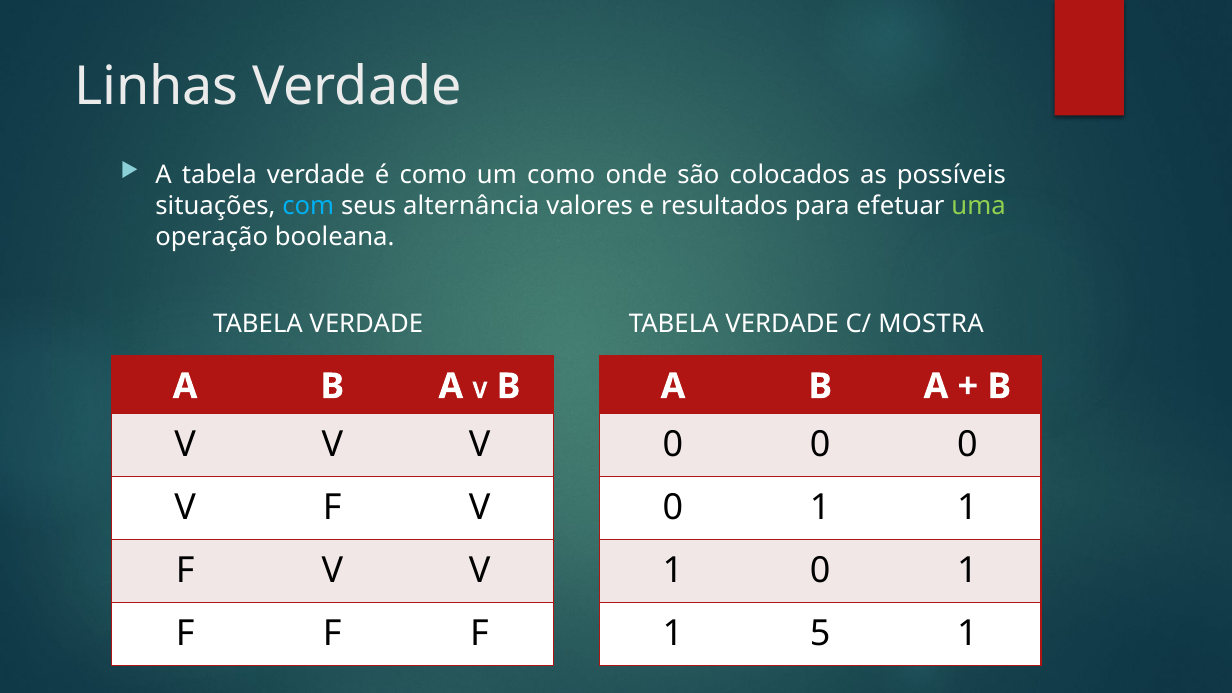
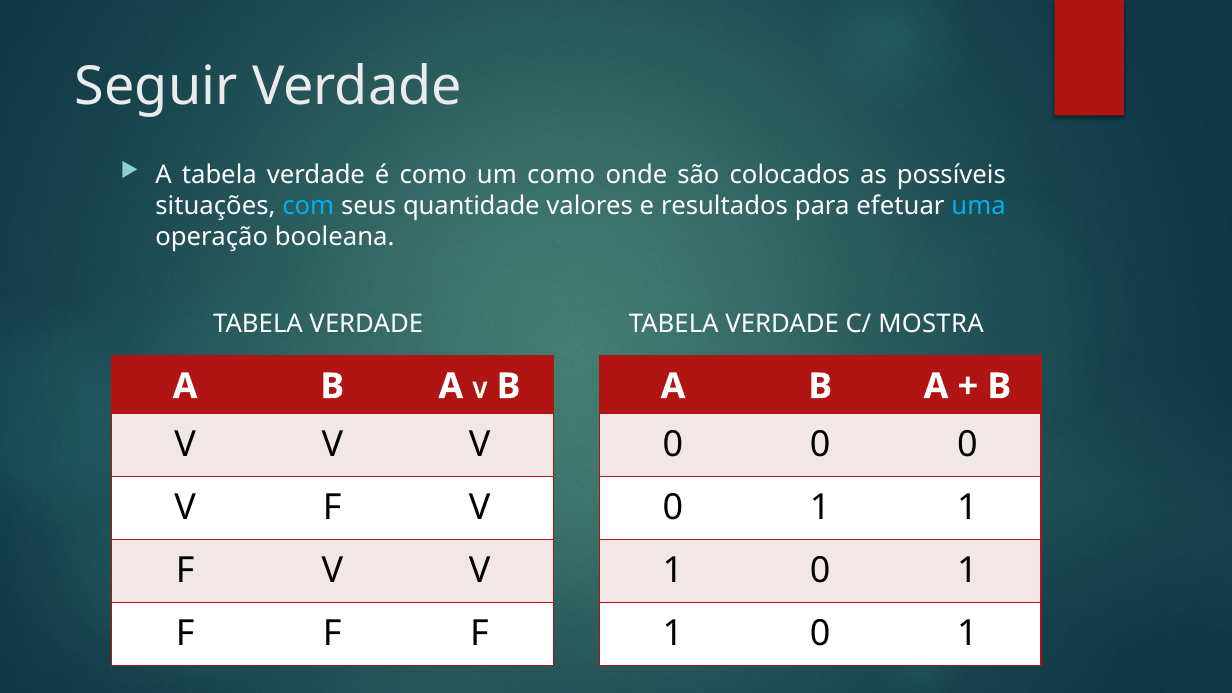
Linhas: Linhas -> Seguir
alternância: alternância -> quantidade
uma colour: light green -> light blue
5 at (820, 633): 5 -> 0
